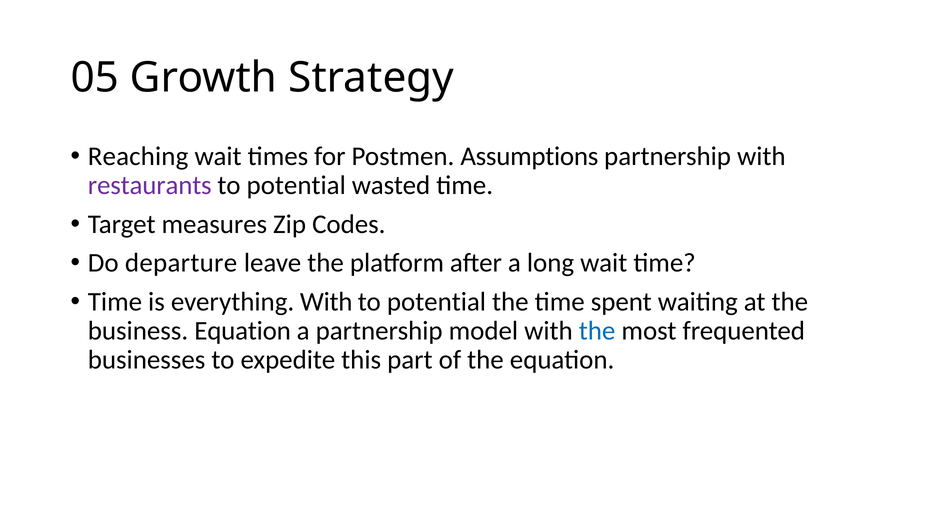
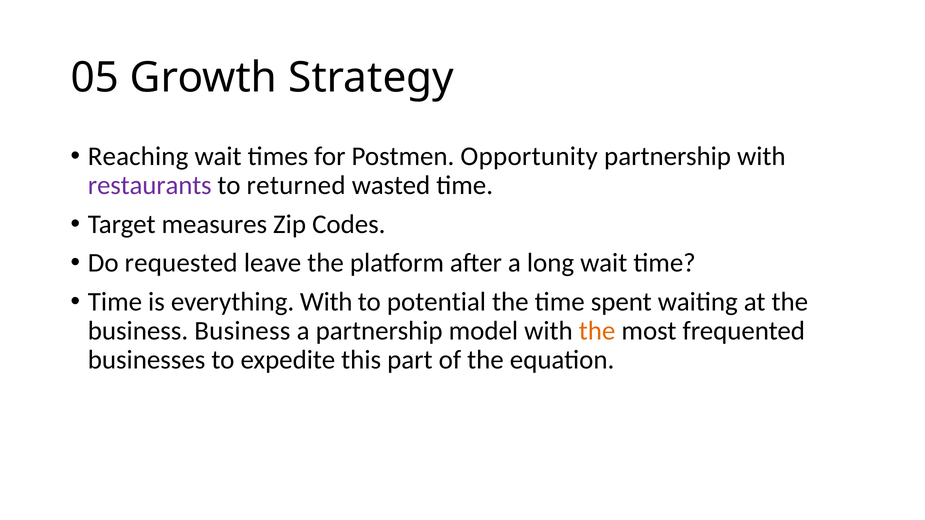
Assumptions: Assumptions -> Opportunity
potential at (296, 186): potential -> returned
departure: departure -> requested
business Equation: Equation -> Business
the at (597, 331) colour: blue -> orange
